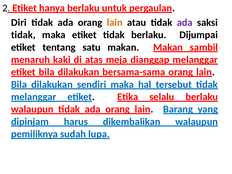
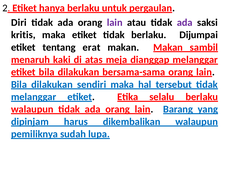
lain at (115, 23) colour: orange -> purple
tidak at (23, 35): tidak -> kritis
satu: satu -> erat
